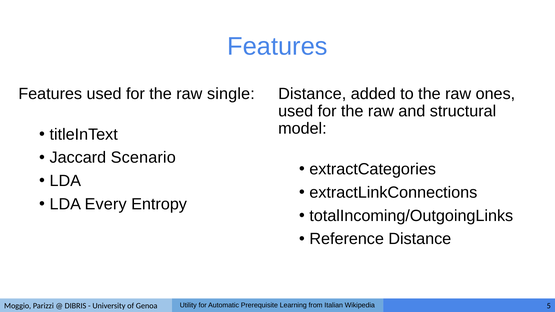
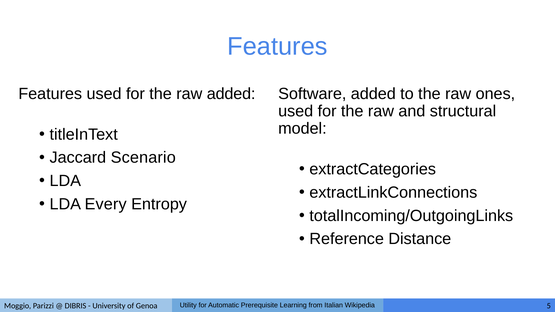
raw single: single -> added
Distance at (312, 94): Distance -> Software
